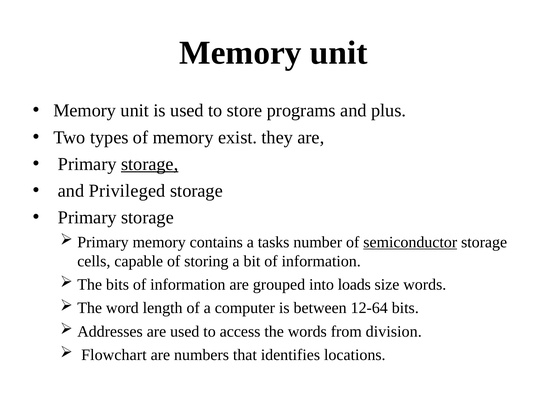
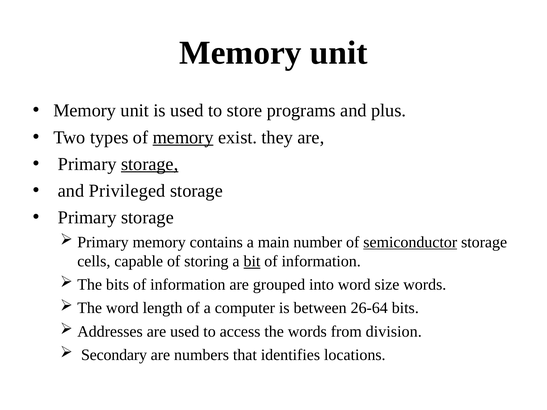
memory at (183, 137) underline: none -> present
tasks: tasks -> main
bit underline: none -> present
into loads: loads -> word
12-64: 12-64 -> 26-64
Flowchart: Flowchart -> Secondary
